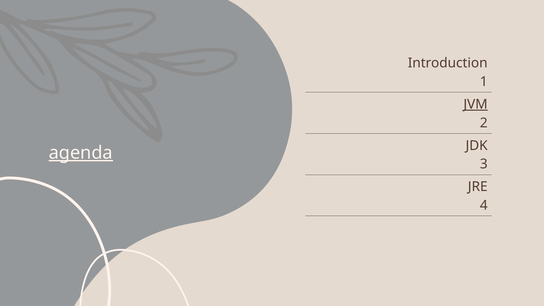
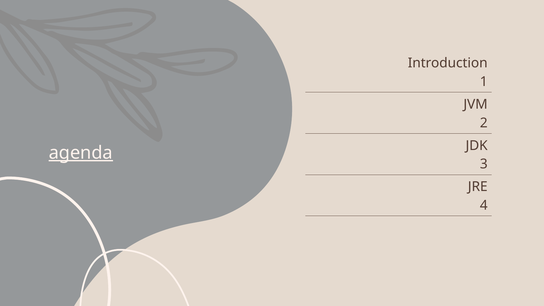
JVM underline: present -> none
